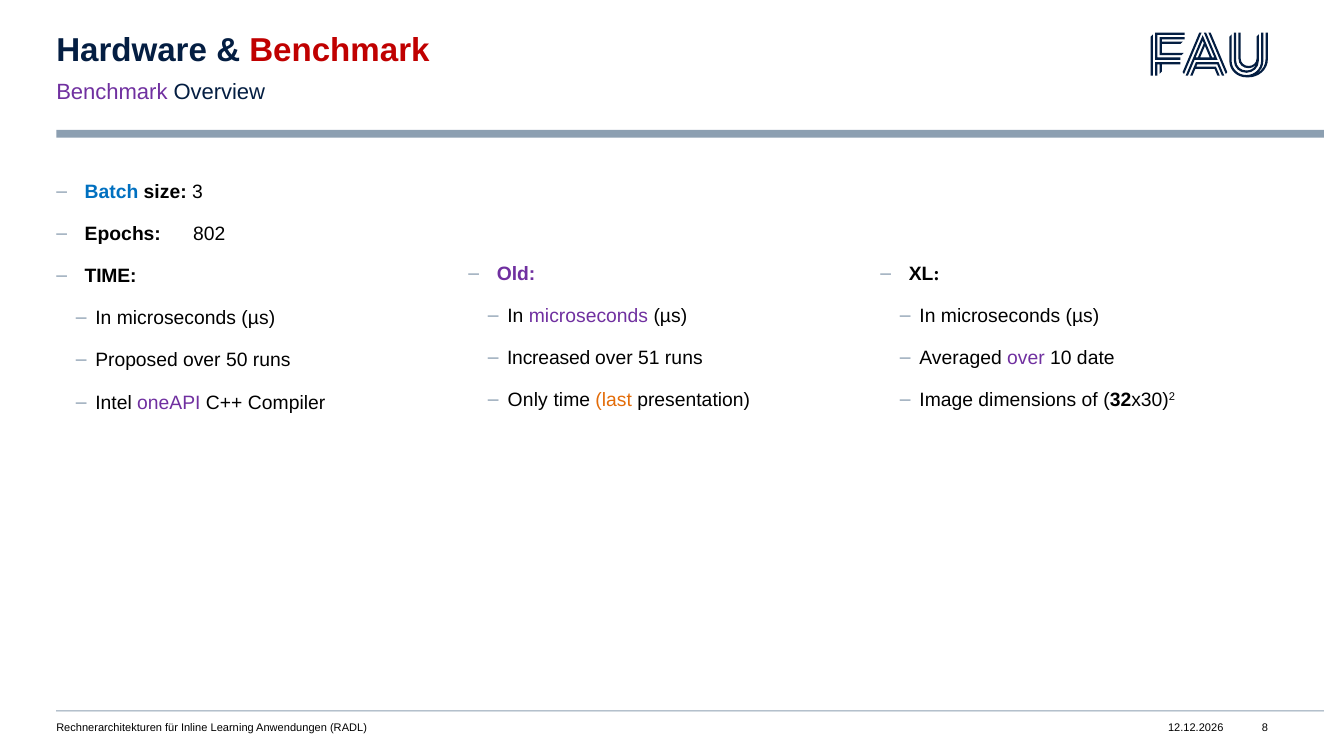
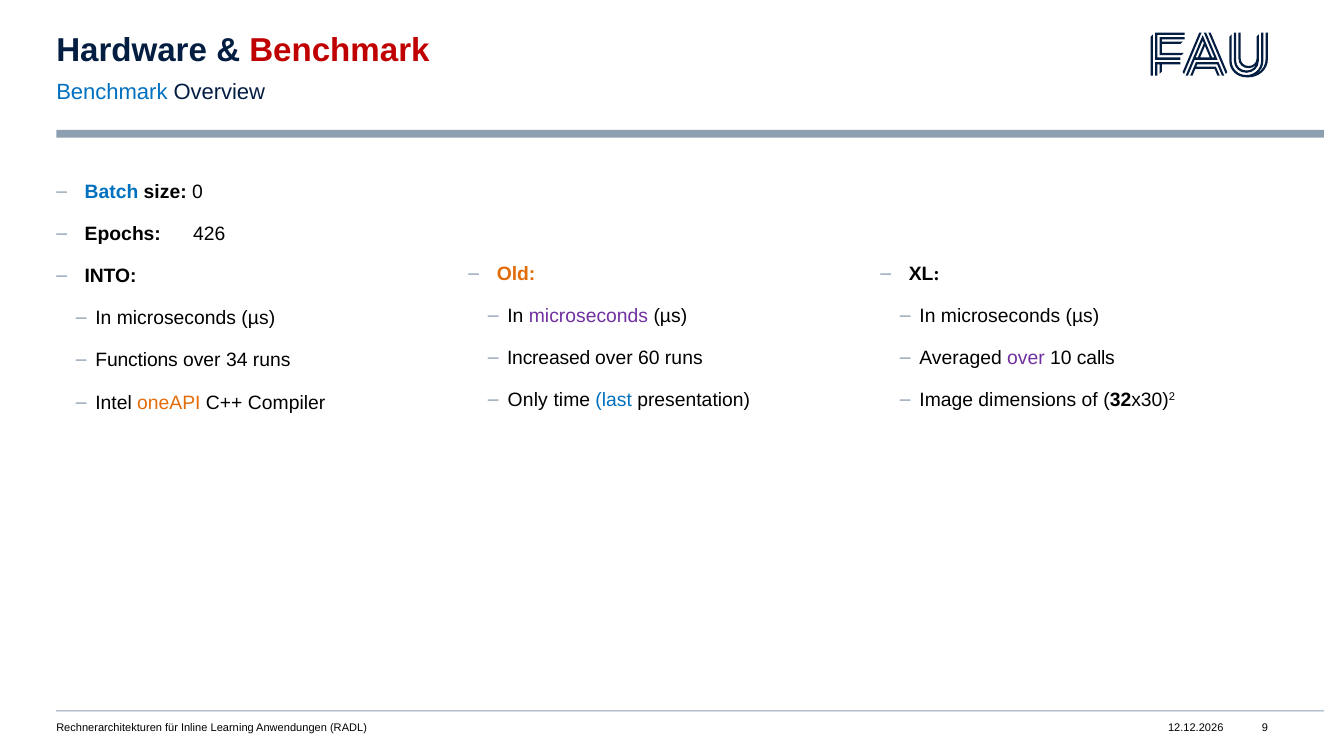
Benchmark at (112, 92) colour: purple -> blue
3: 3 -> 0
802: 802 -> 426
Old colour: purple -> orange
TIME at (111, 276): TIME -> INTO
51: 51 -> 60
date: date -> calls
Proposed: Proposed -> Functions
50: 50 -> 34
last colour: orange -> blue
oneAPI colour: purple -> orange
8: 8 -> 9
